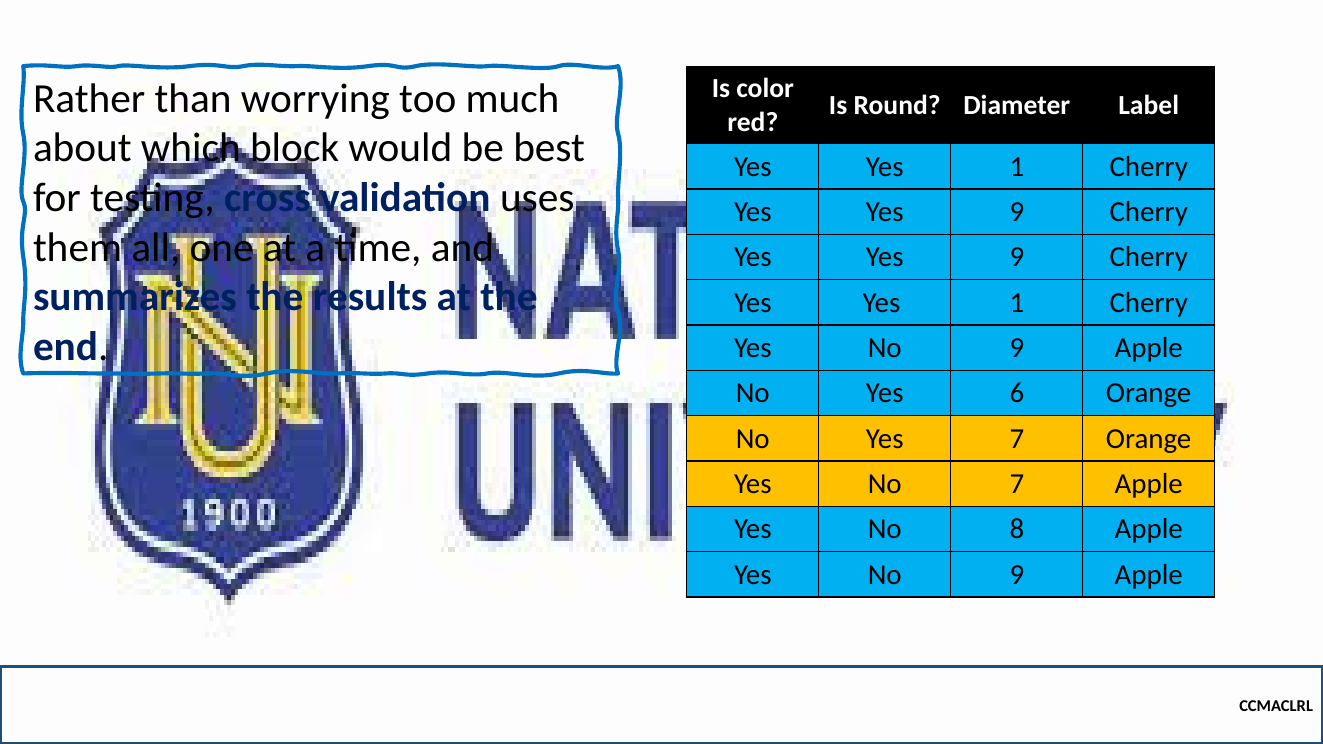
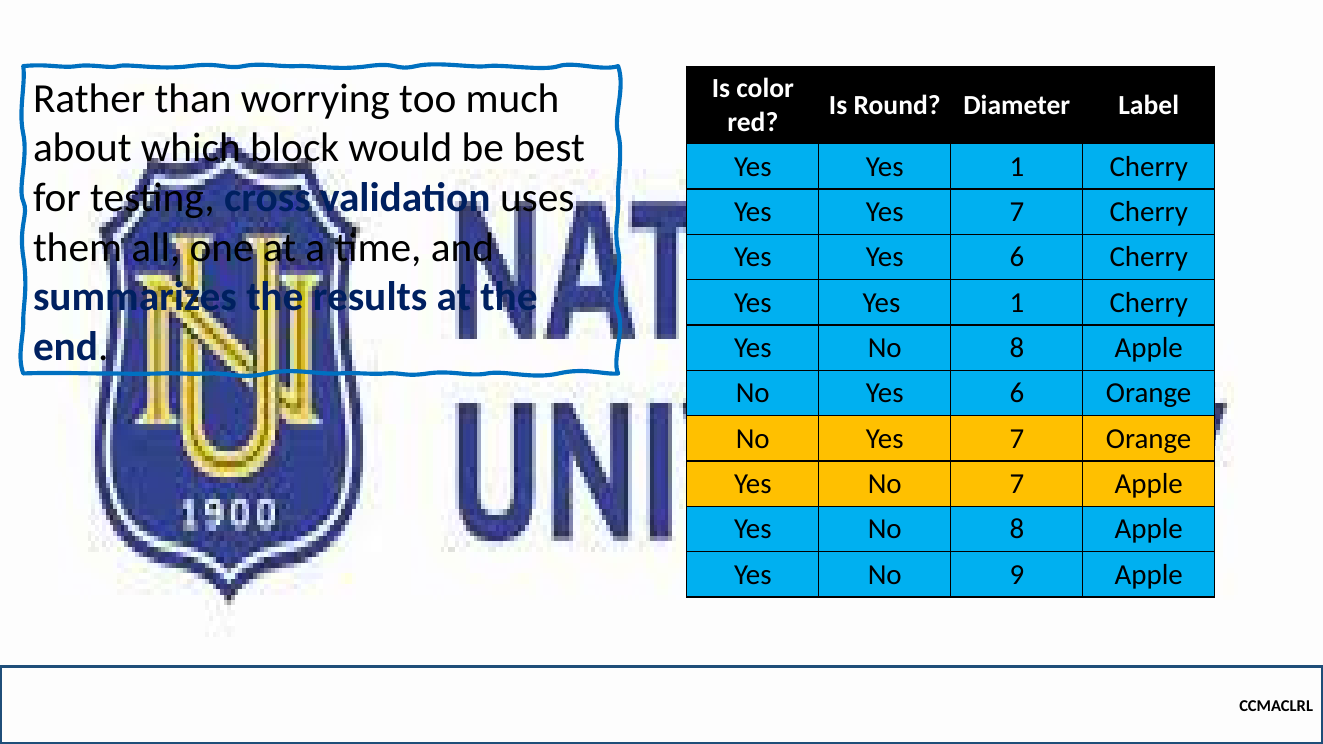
9 at (1017, 212): 9 -> 7
9 at (1017, 257): 9 -> 6
9 at (1017, 348): 9 -> 8
